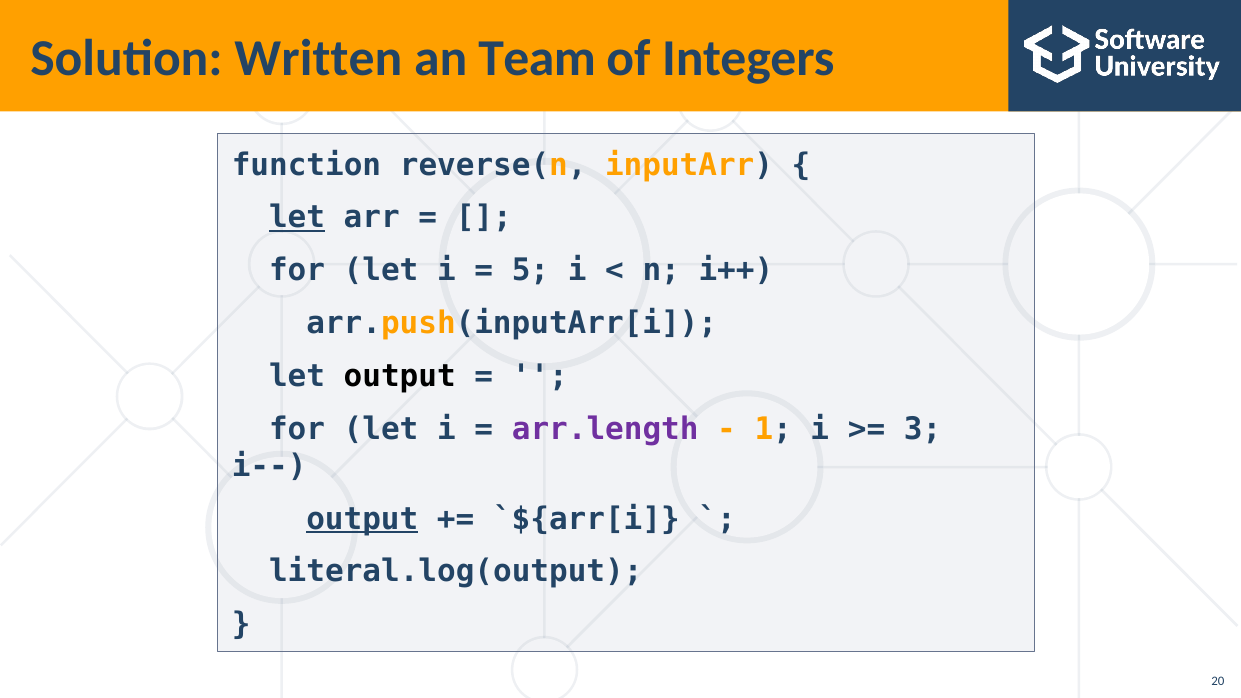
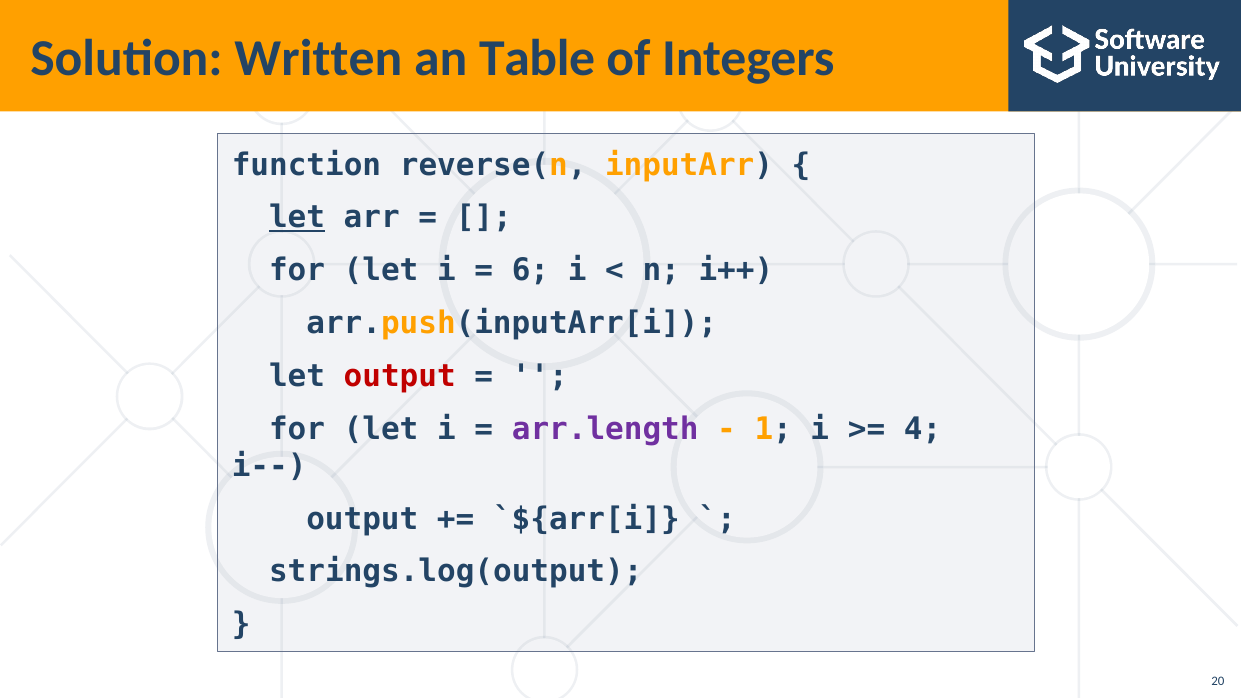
Team: Team -> Table
5: 5 -> 6
output at (400, 376) colour: black -> red
3: 3 -> 4
output at (362, 519) underline: present -> none
literal.log(output: literal.log(output -> strings.log(output
